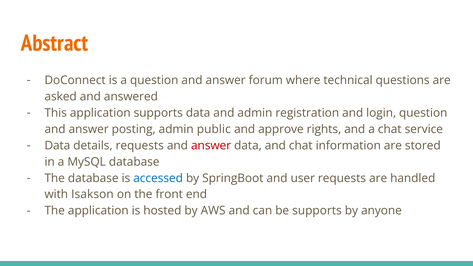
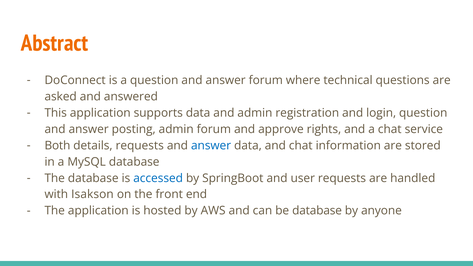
admin public: public -> forum
Data at (57, 146): Data -> Both
answer at (211, 146) colour: red -> blue
be supports: supports -> database
